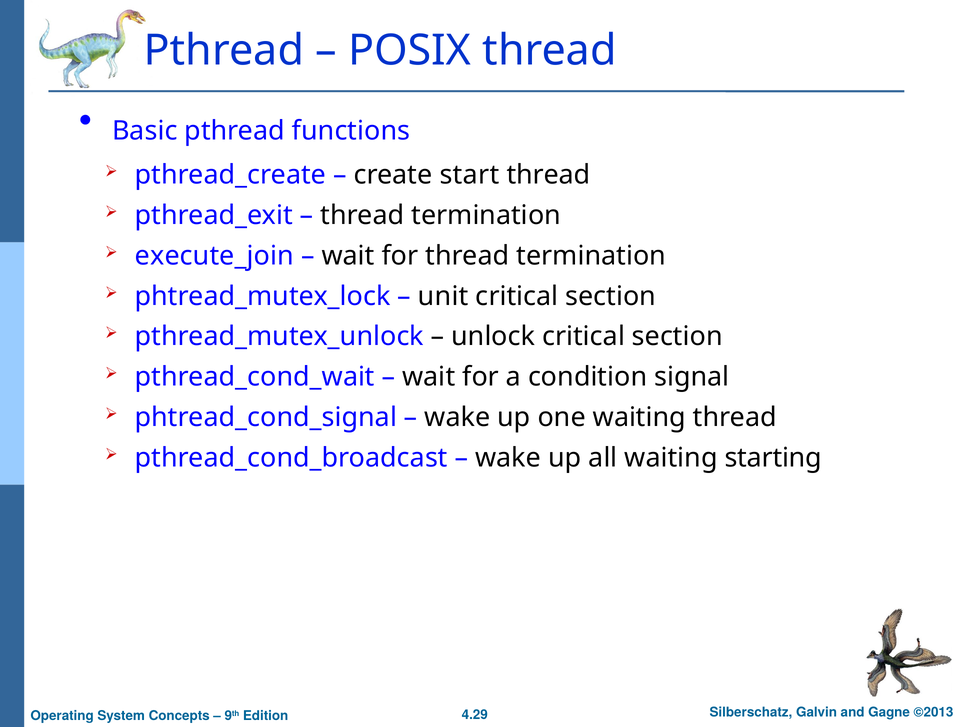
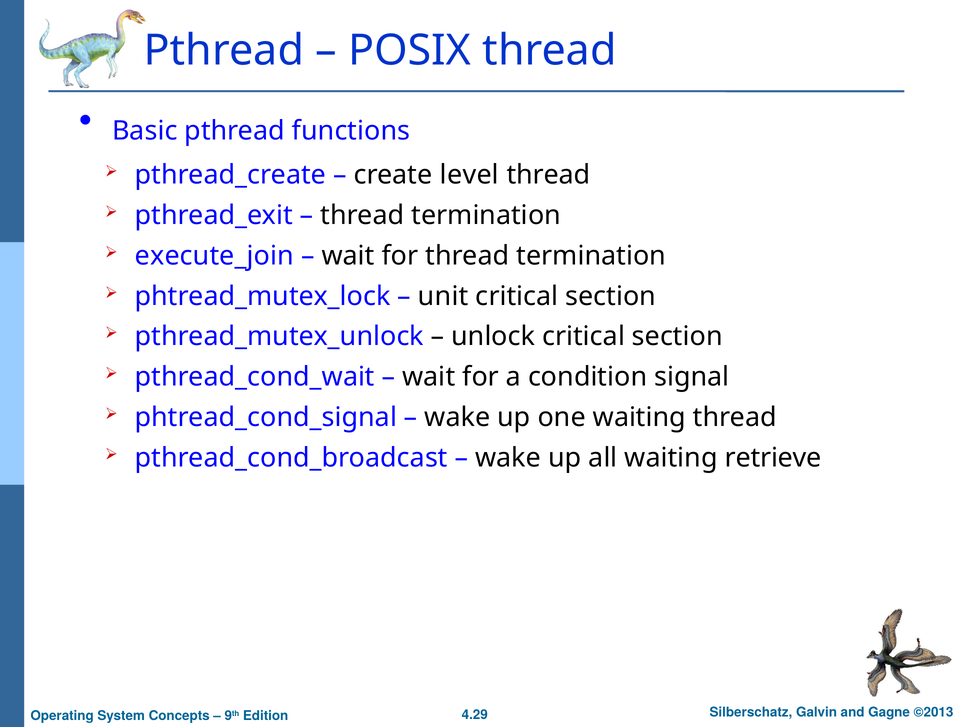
start: start -> level
starting: starting -> retrieve
